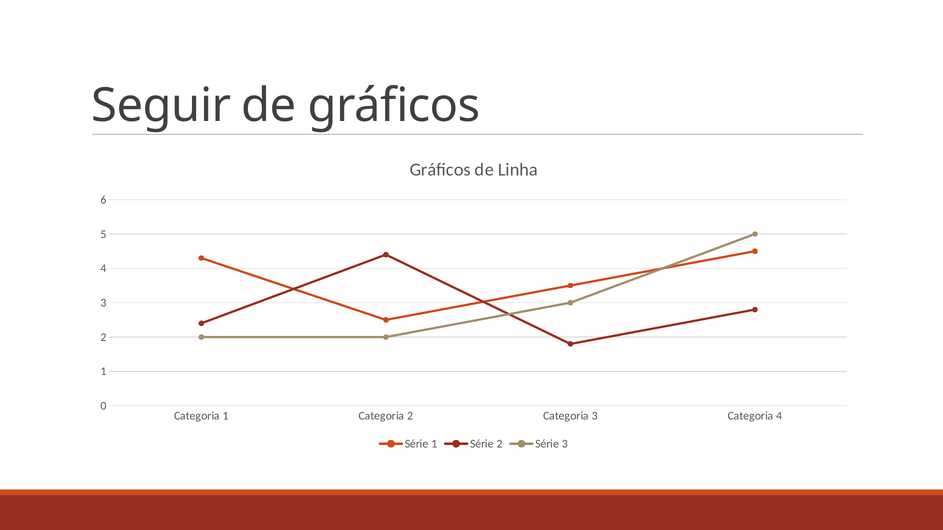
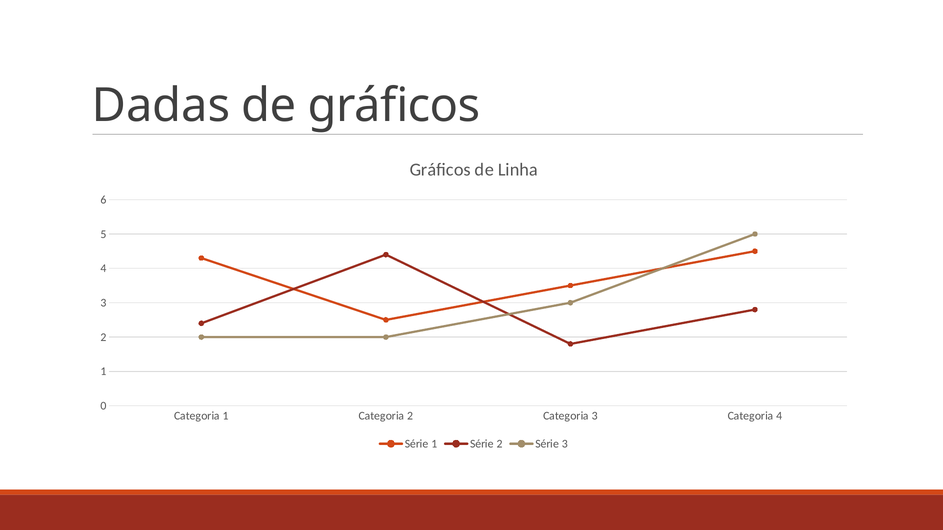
Seguir: Seguir -> Dadas
